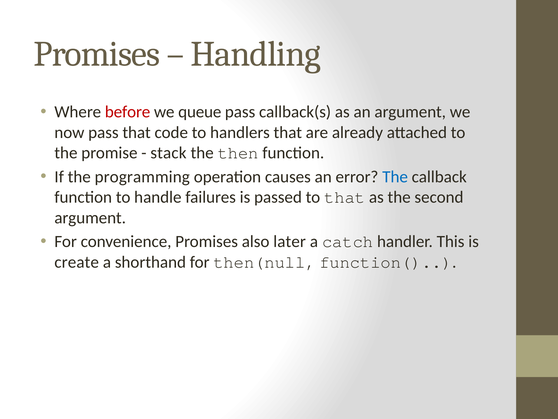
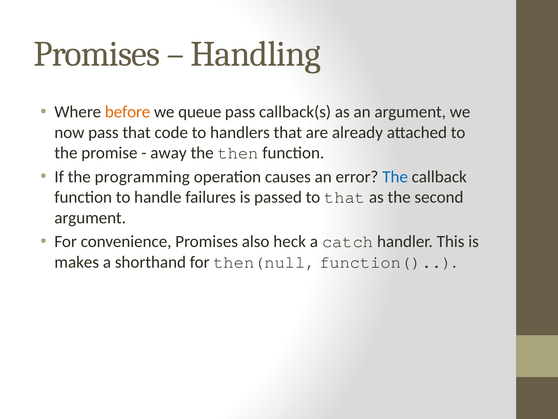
before colour: red -> orange
stack: stack -> away
later: later -> heck
create: create -> makes
